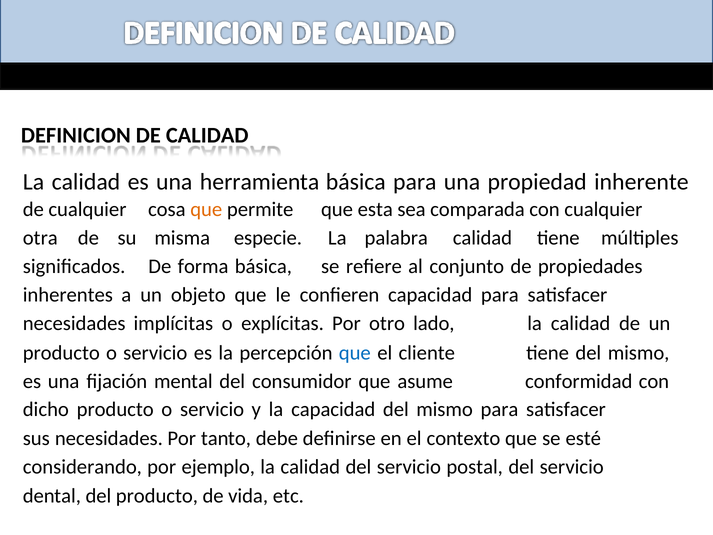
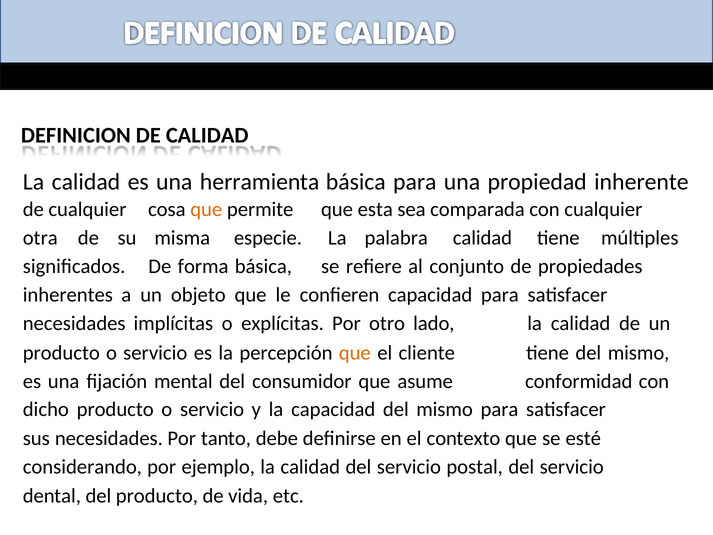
que at (355, 353) colour: blue -> orange
